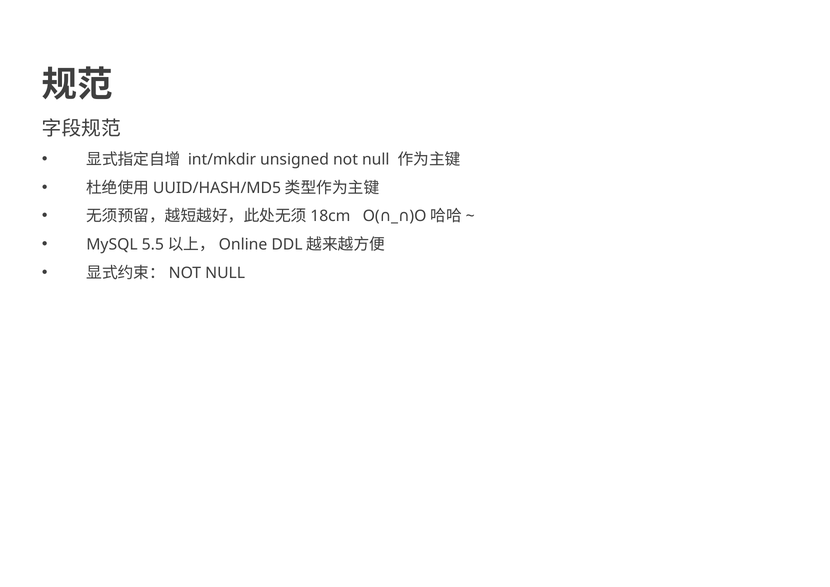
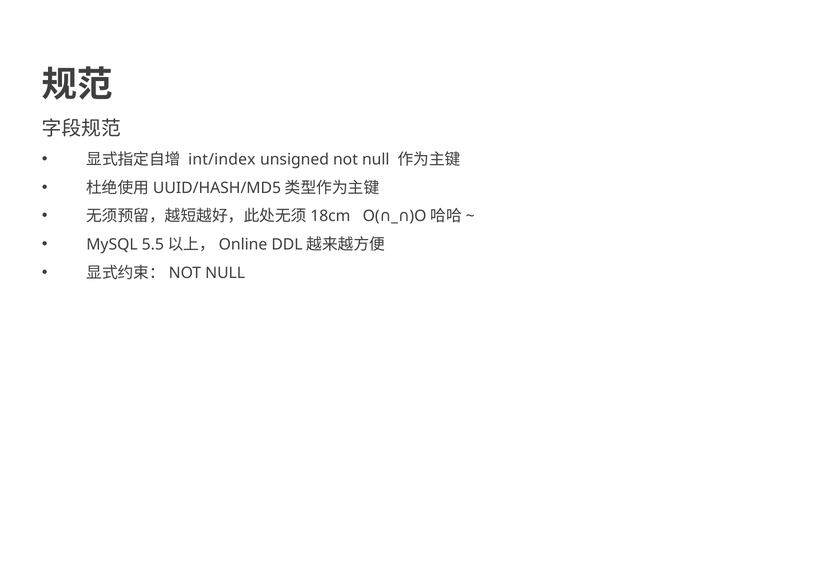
int/mkdir: int/mkdir -> int/index
